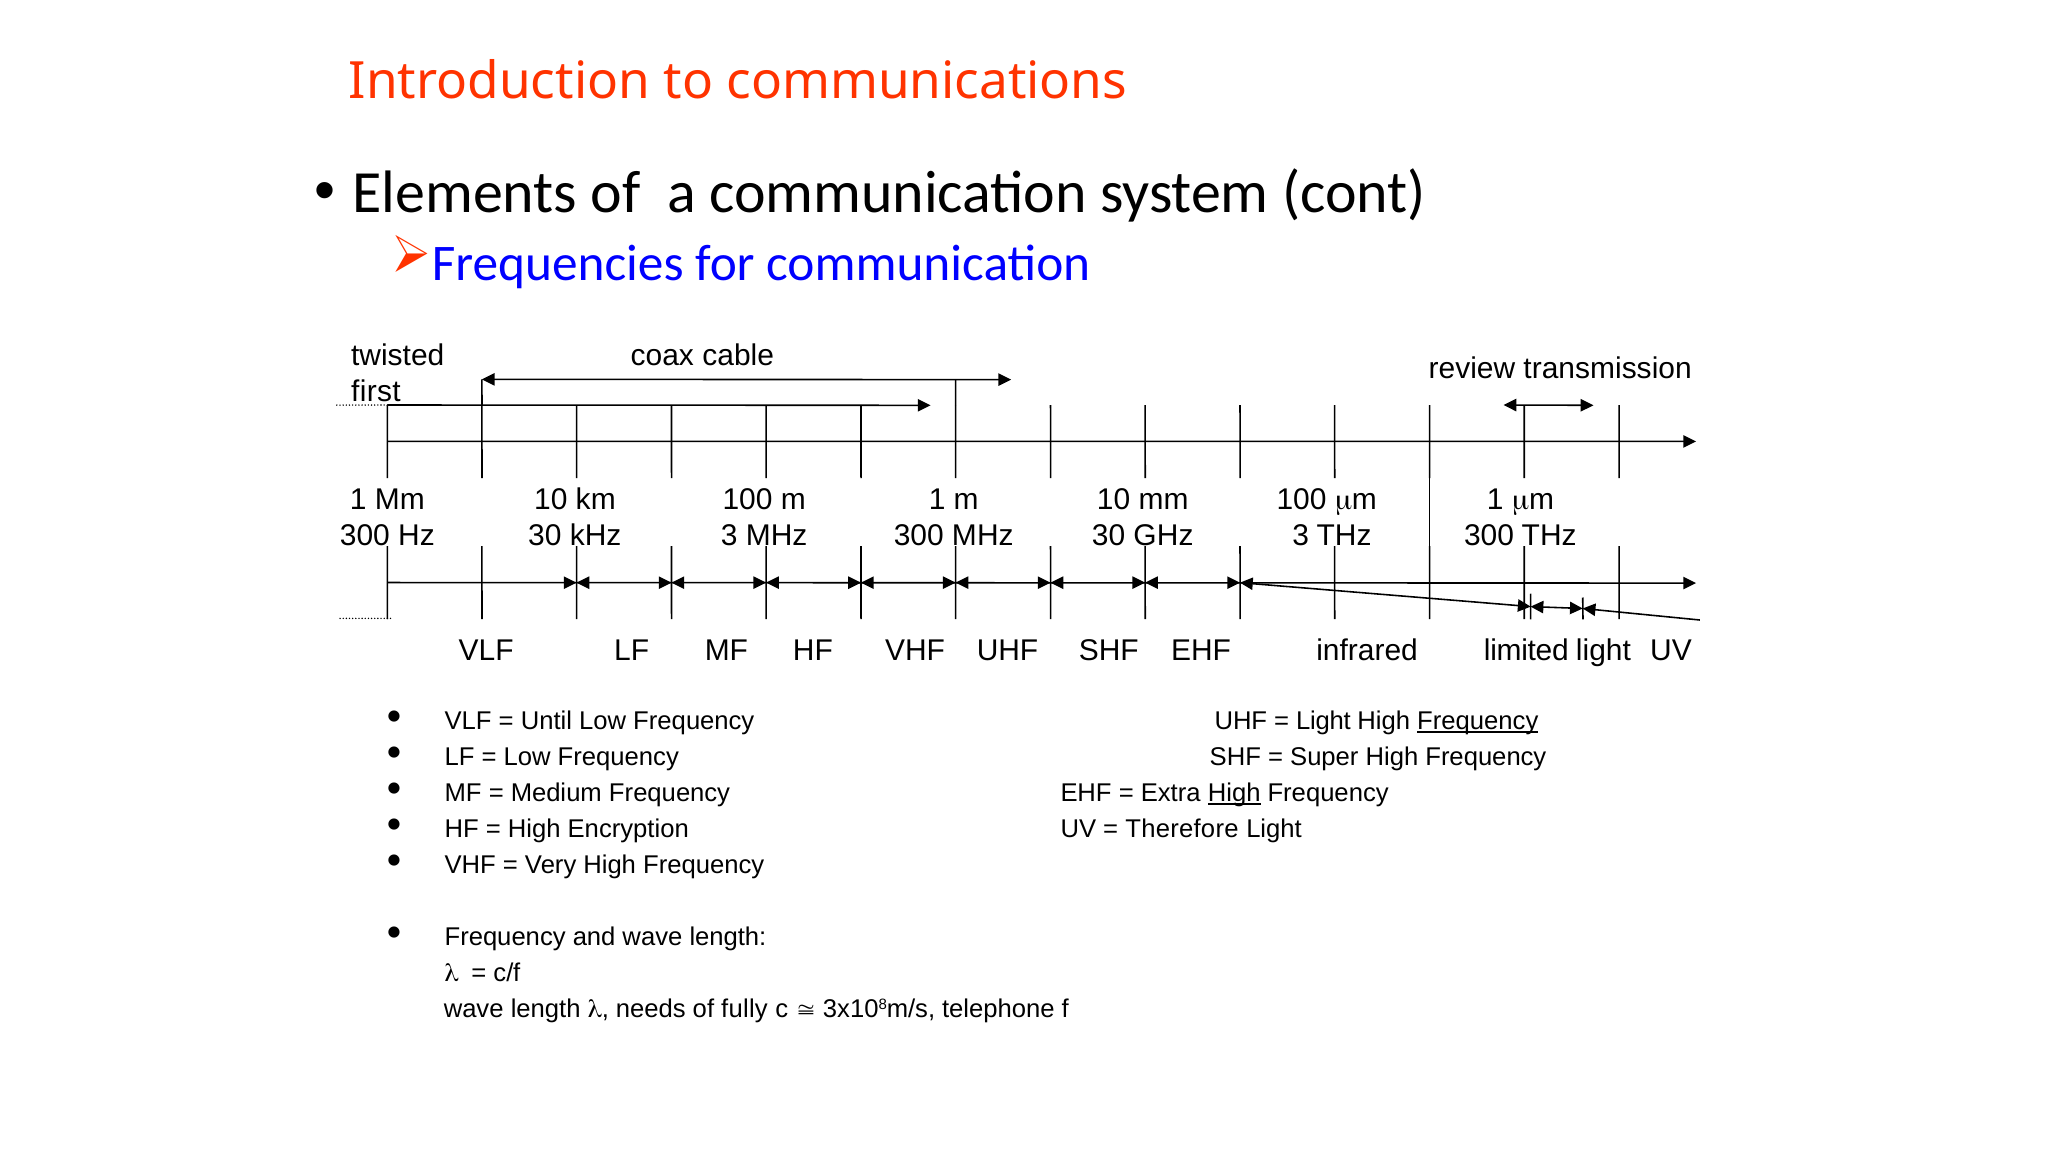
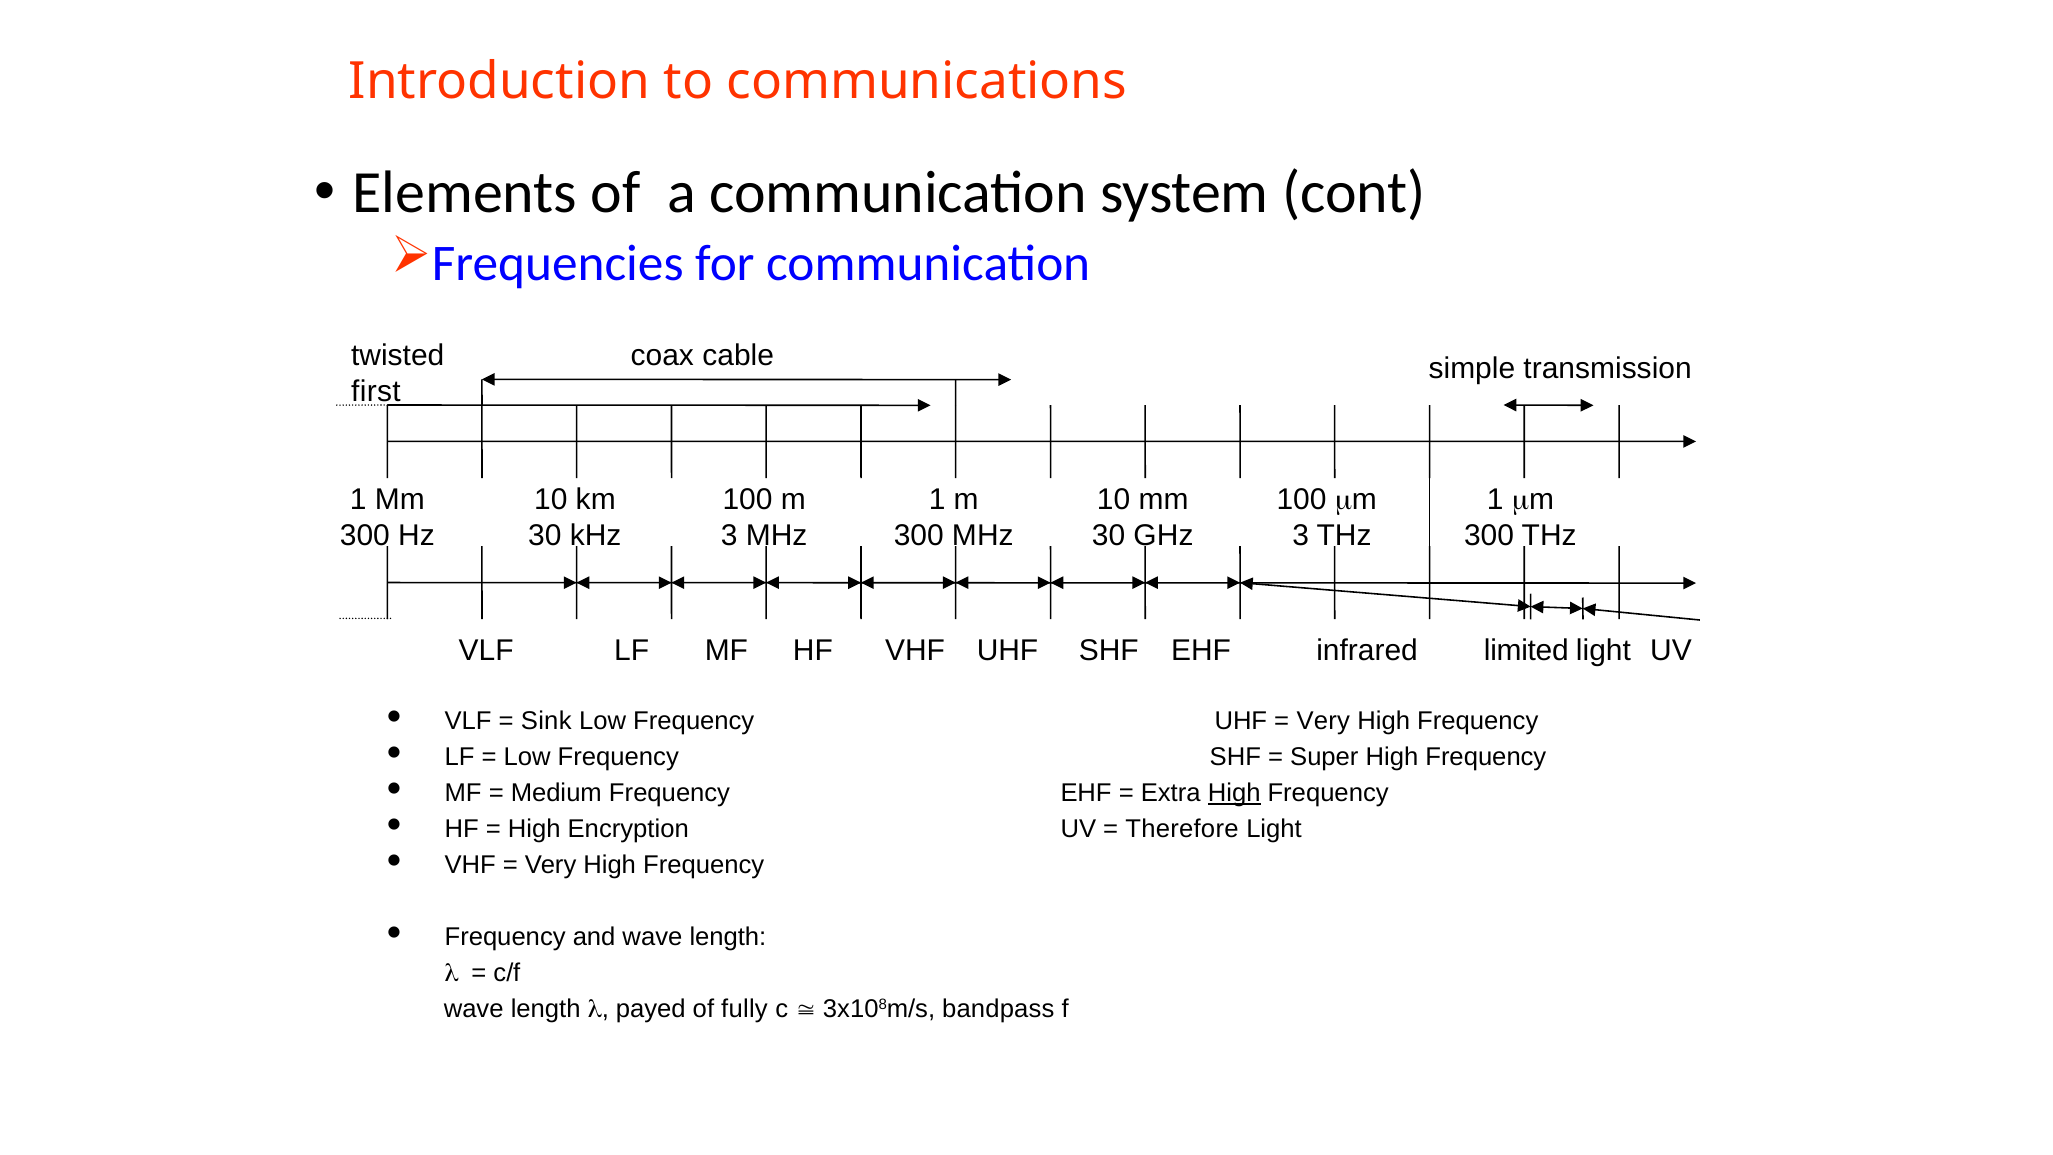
review: review -> simple
Until: Until -> Sink
Light at (1324, 721): Light -> Very
Frequency at (1478, 721) underline: present -> none
needs: needs -> payed
telephone: telephone -> bandpass
